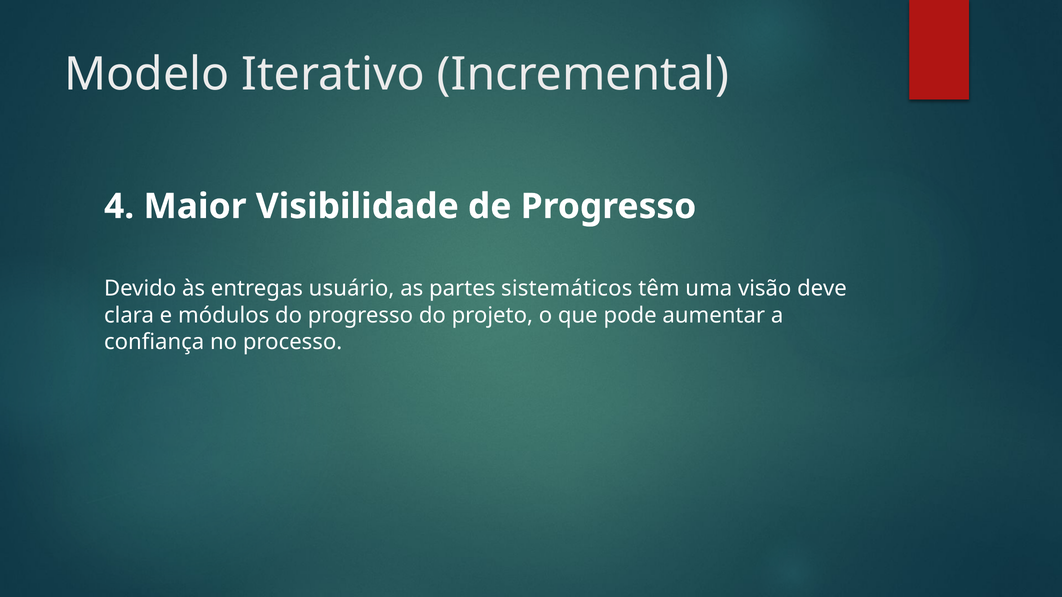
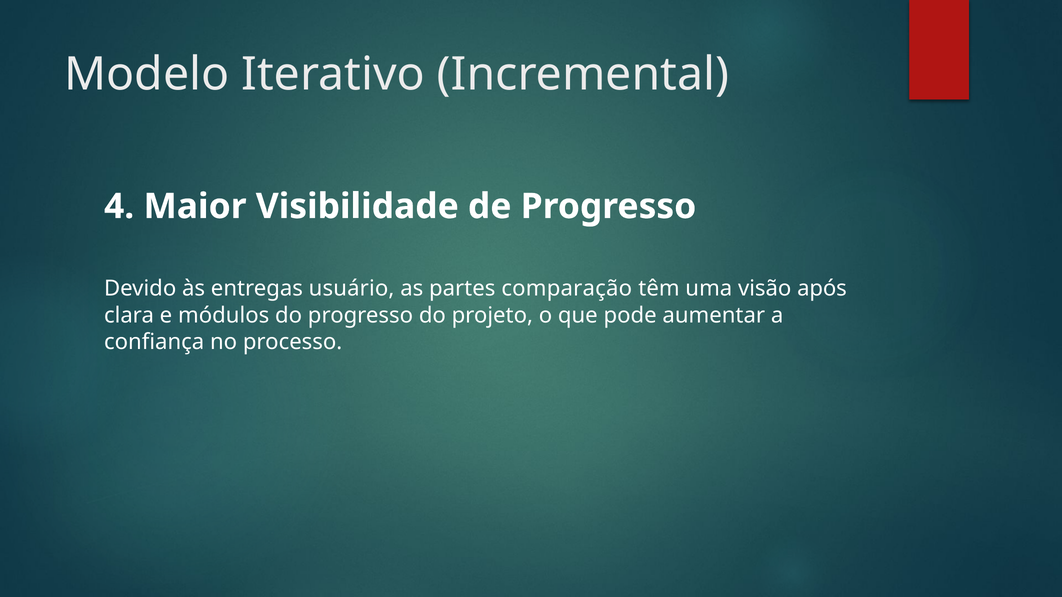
sistemáticos: sistemáticos -> comparação
deve: deve -> após
